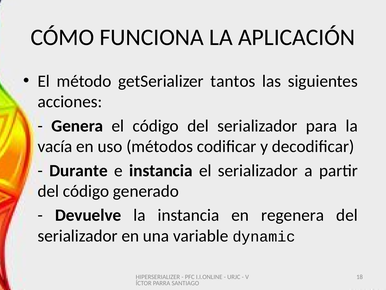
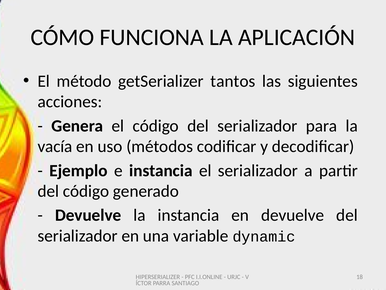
Durante: Durante -> Ejemplo
en regenera: regenera -> devuelve
